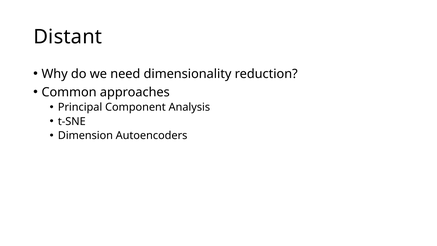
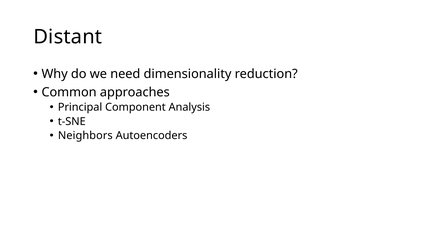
Dimension: Dimension -> Neighbors
